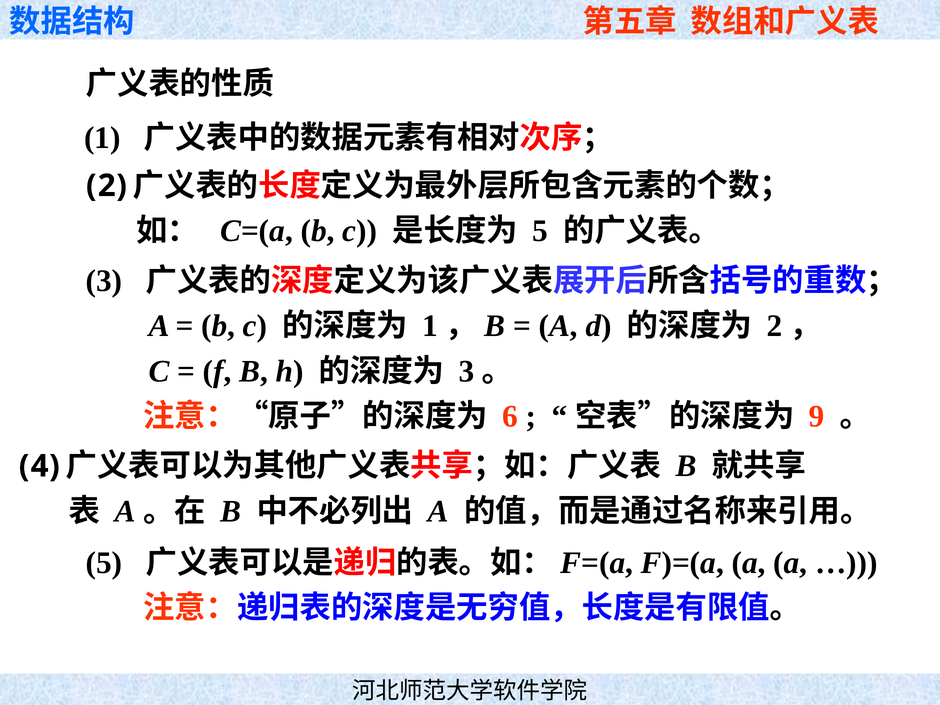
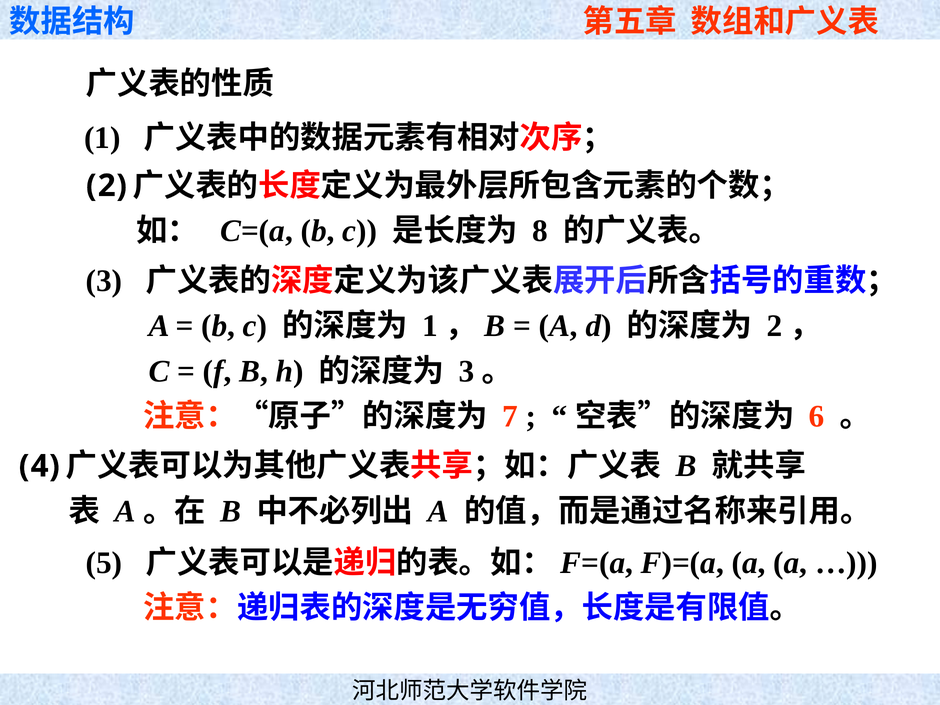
5 at (540, 231): 5 -> 8
6: 6 -> 7
9: 9 -> 6
